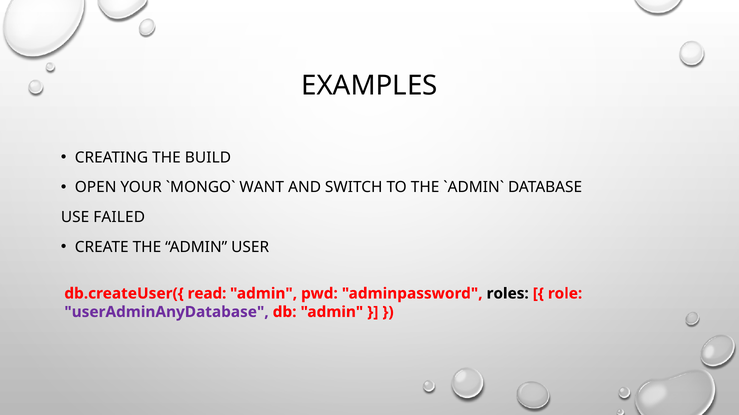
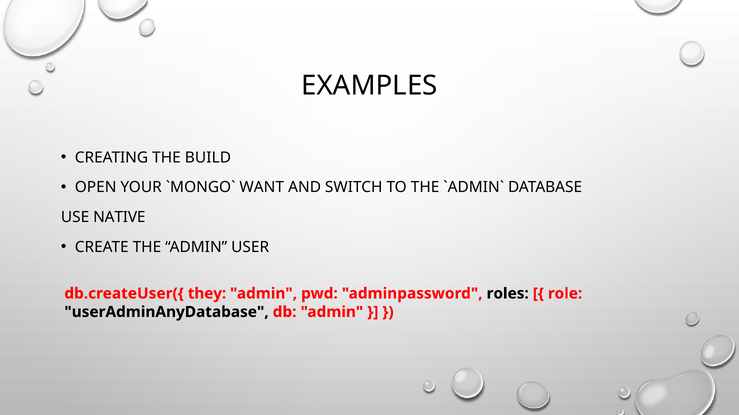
FAILED: FAILED -> NATIVE
read: read -> they
userAdminAnyDatabase colour: purple -> black
